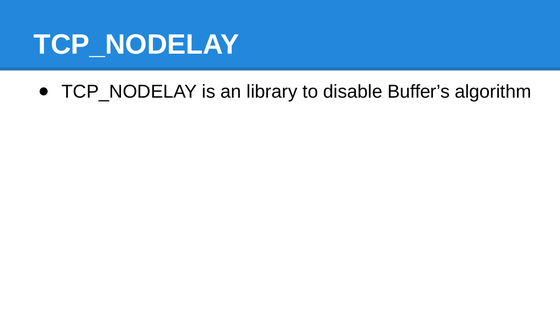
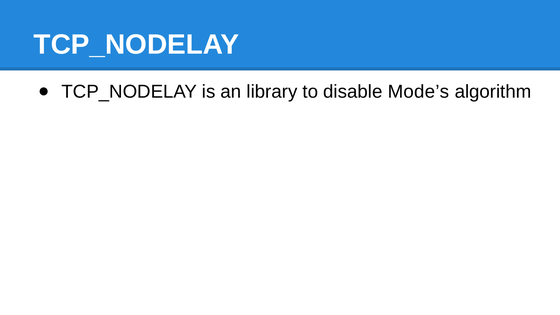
Buffer’s: Buffer’s -> Mode’s
